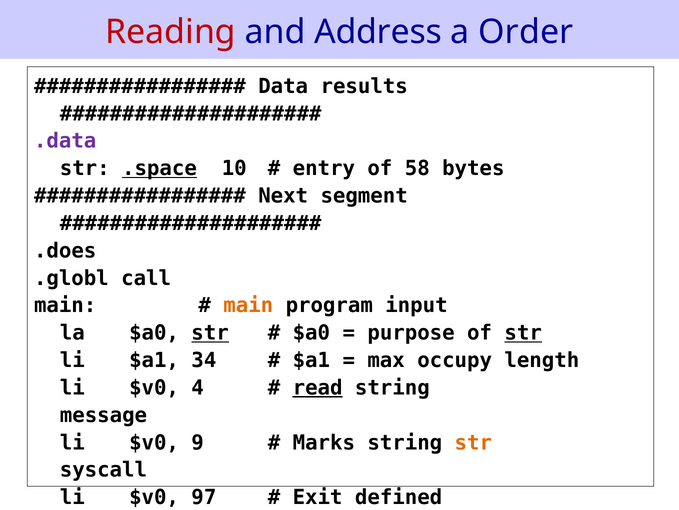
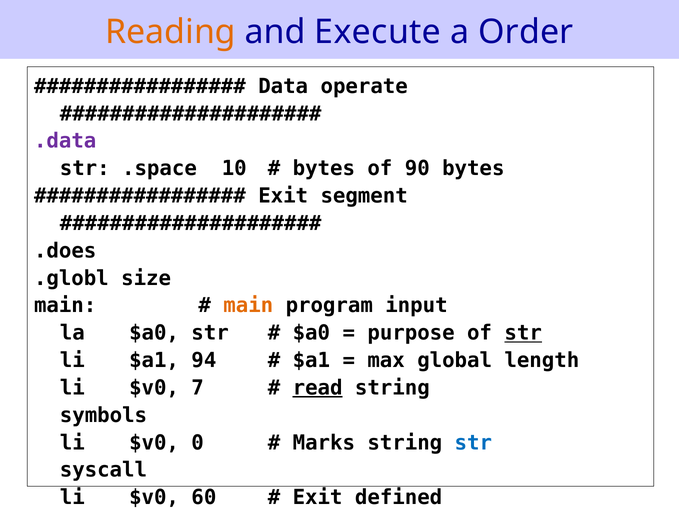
Reading colour: red -> orange
Address: Address -> Execute
results: results -> operate
.space underline: present -> none
entry at (324, 168): entry -> bytes
58: 58 -> 90
Next at (283, 196): Next -> Exit
call: call -> size
str at (210, 333) underline: present -> none
34: 34 -> 94
occupy: occupy -> global
4: 4 -> 7
message: message -> symbols
9: 9 -> 0
str at (473, 442) colour: orange -> blue
97: 97 -> 60
